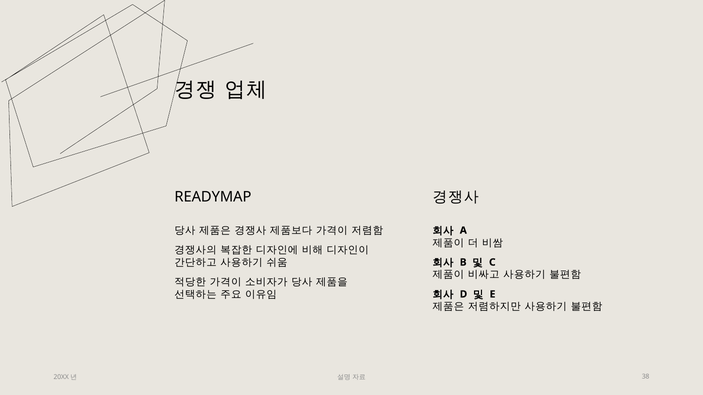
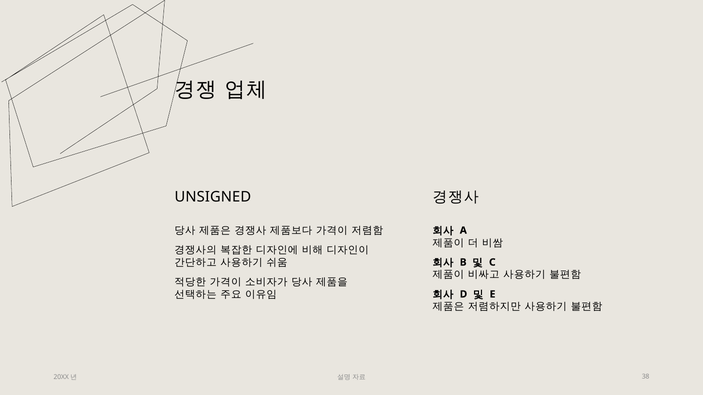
READYMAP: READYMAP -> UNSIGNED
